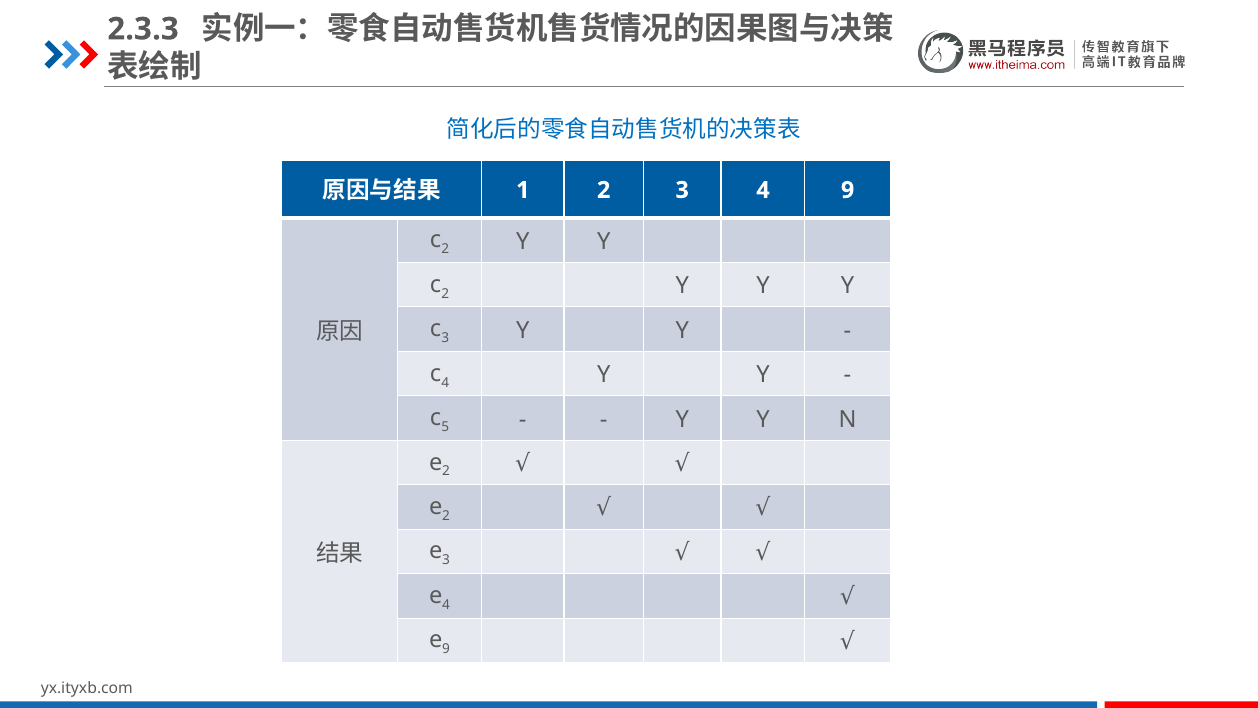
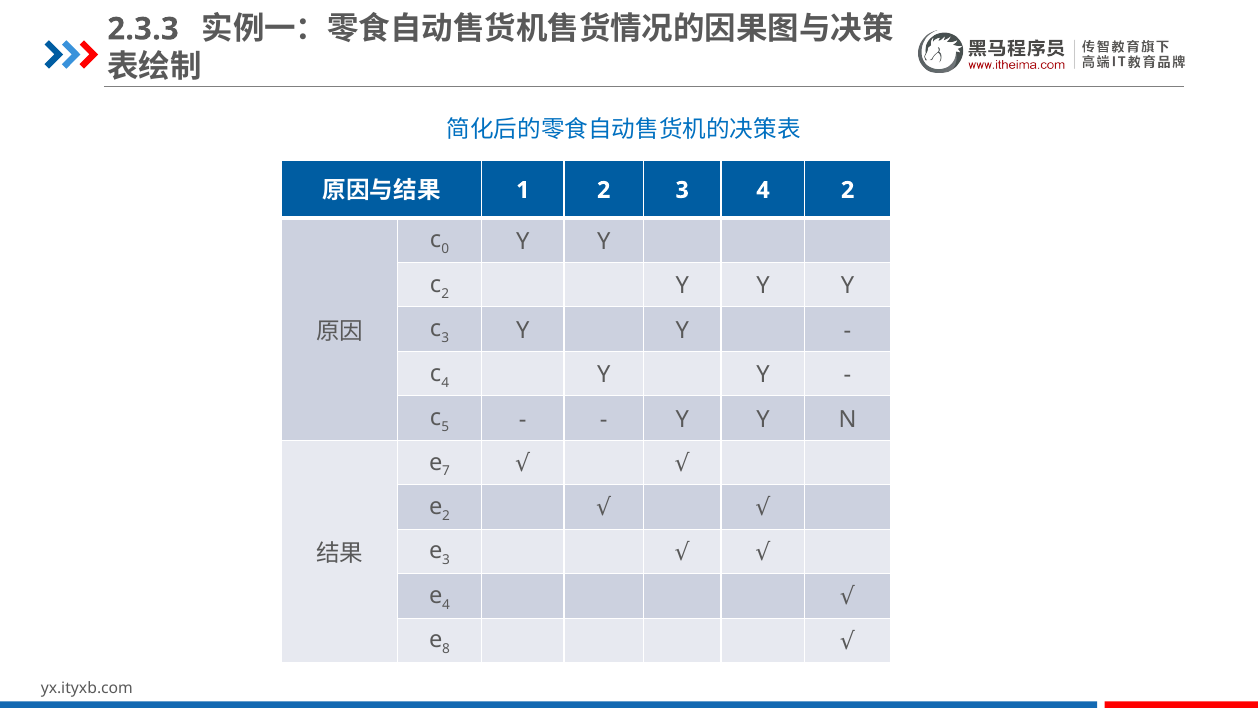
4 9: 9 -> 2
2 at (445, 249): 2 -> 0
2 at (446, 471): 2 -> 7
9 at (446, 649): 9 -> 8
